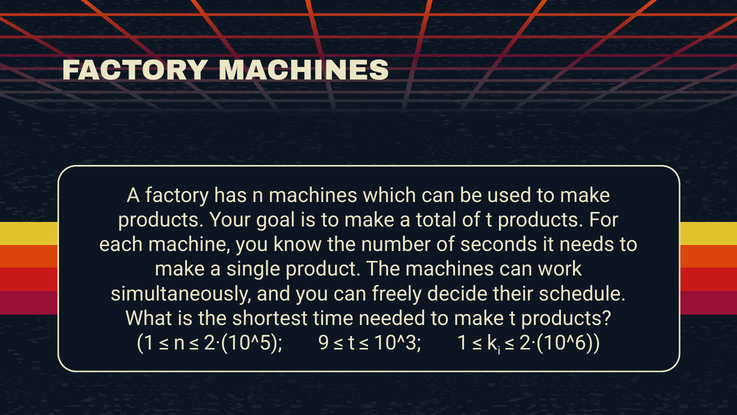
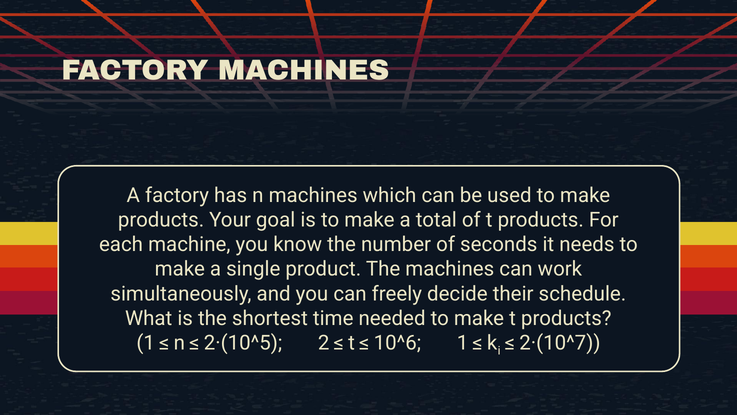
9: 9 -> 2
10^3: 10^3 -> 10^6
2·(10^6: 2·(10^6 -> 2·(10^7
